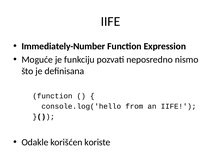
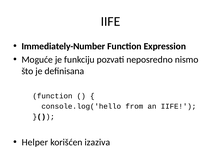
Odakle: Odakle -> Helper
koriste: koriste -> izaziva
